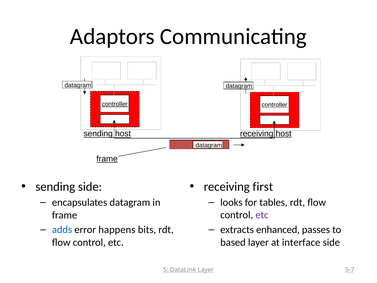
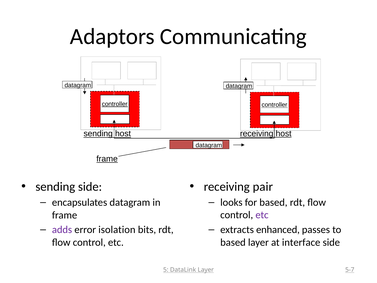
first: first -> pair
for tables: tables -> based
adds colour: blue -> purple
happens: happens -> isolation
